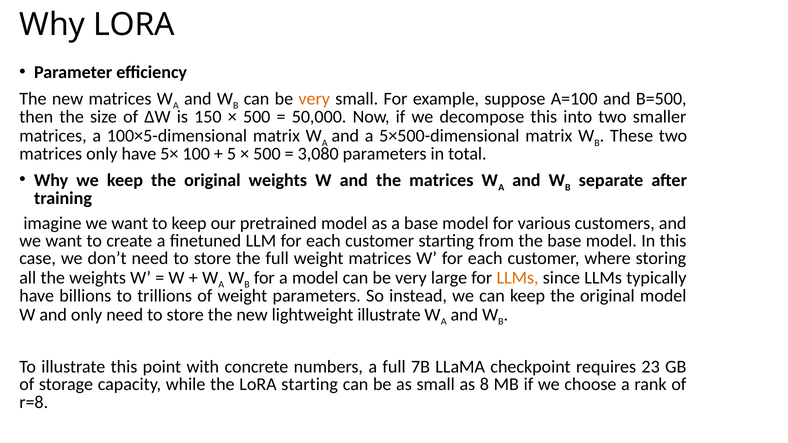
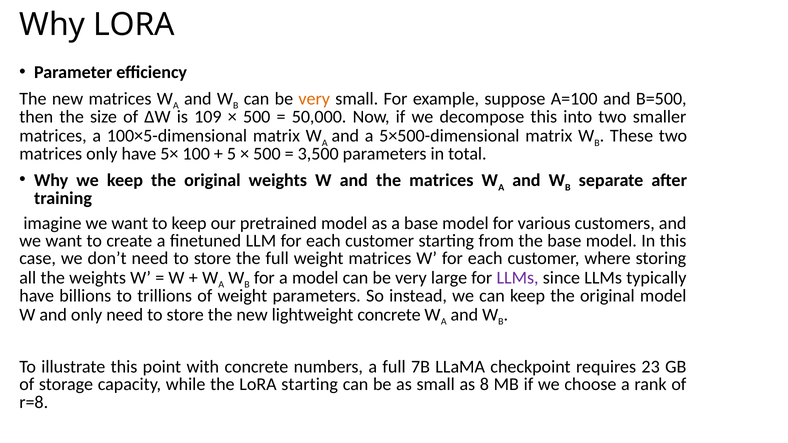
150: 150 -> 109
3,080: 3,080 -> 3,500
LLMs at (518, 278) colour: orange -> purple
lightweight illustrate: illustrate -> concrete
